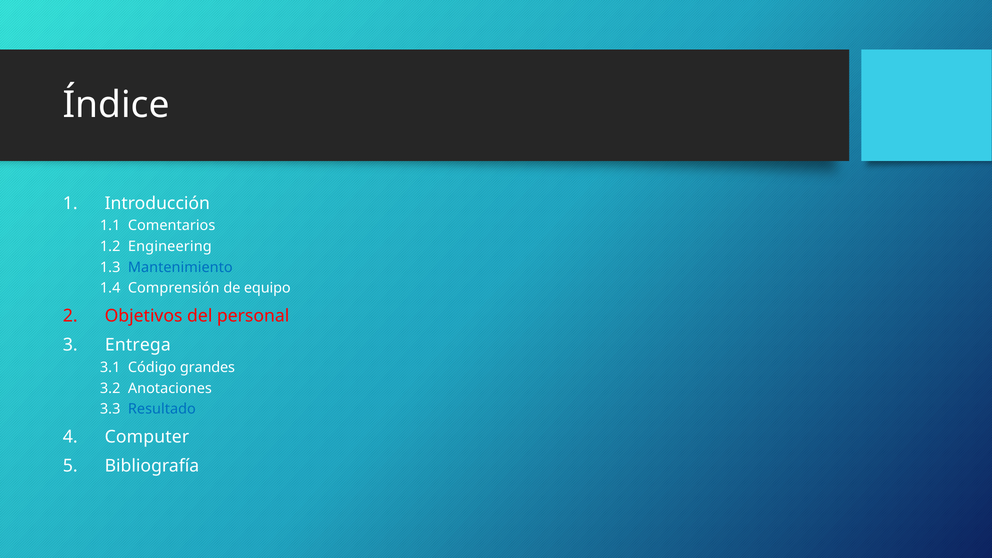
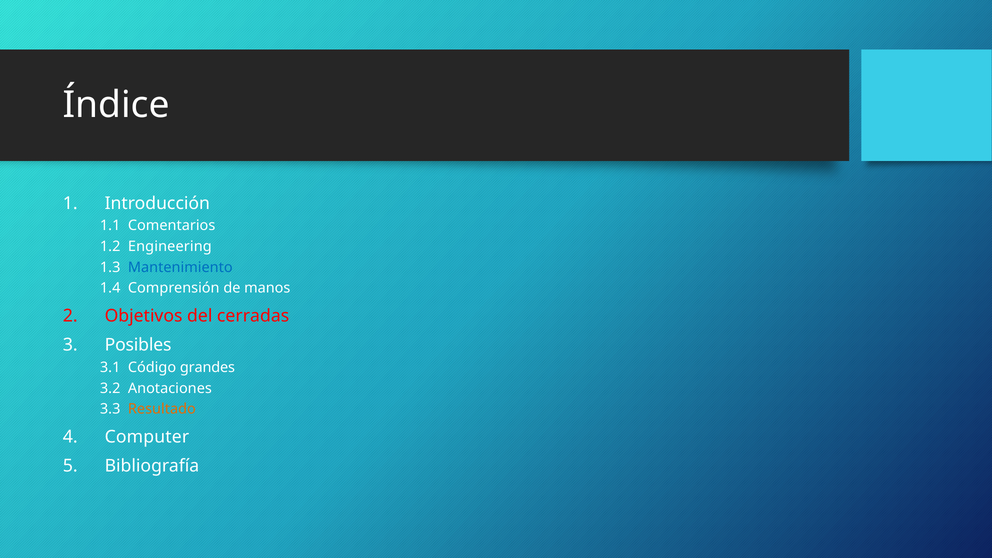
equipo: equipo -> manos
personal: personal -> cerradas
Entrega: Entrega -> Posibles
Resultado colour: blue -> orange
